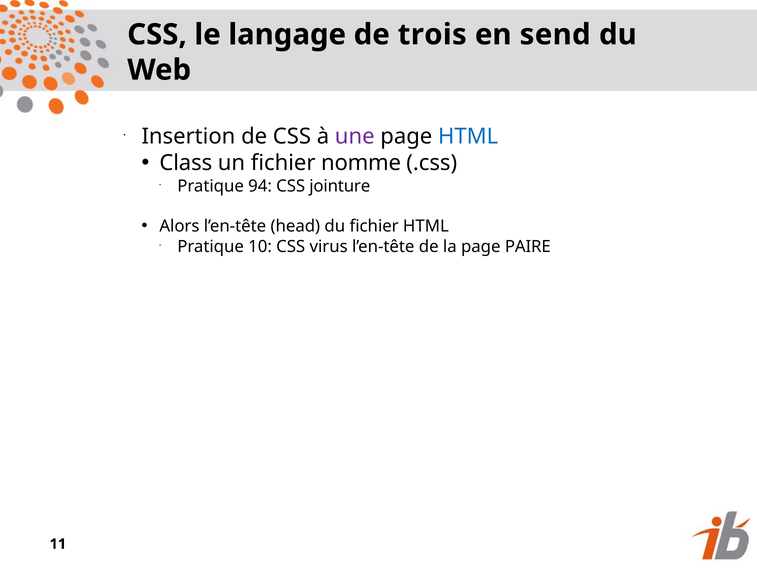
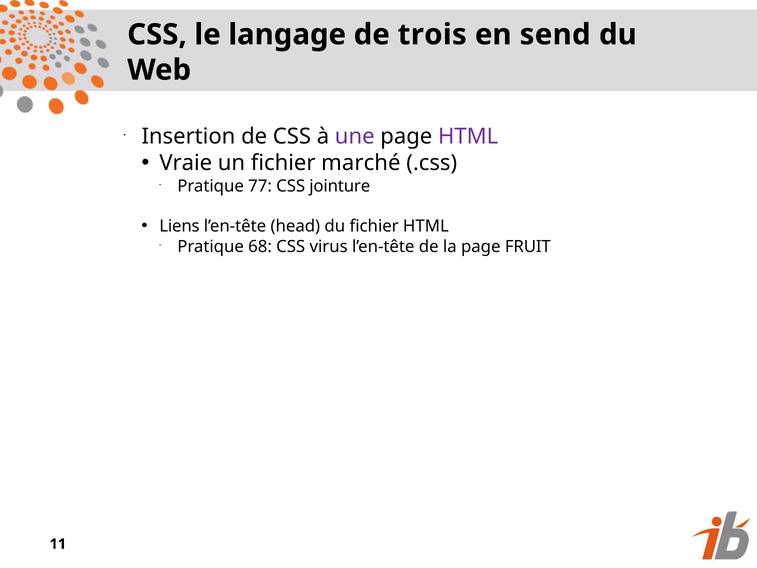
HTML at (468, 137) colour: blue -> purple
Class: Class -> Vraie
nomme: nomme -> marché
94: 94 -> 77
Alors: Alors -> Liens
10: 10 -> 68
PAIRE: PAIRE -> FRUIT
